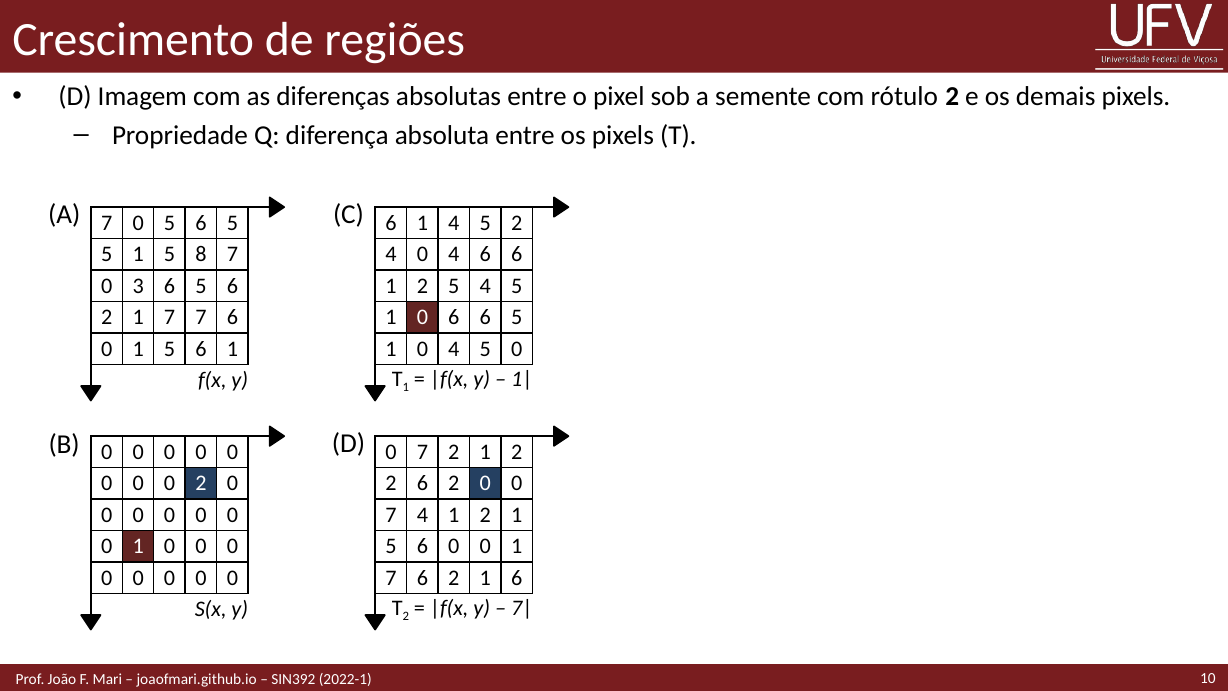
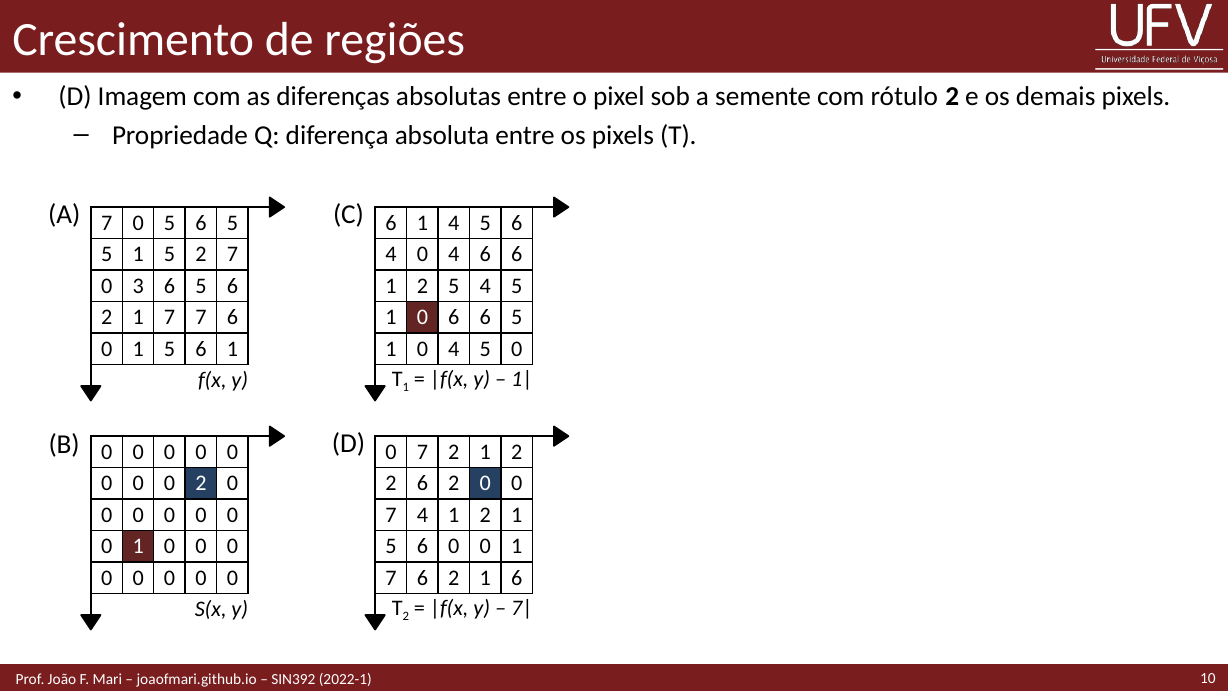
4 5 2: 2 -> 6
5 8: 8 -> 2
